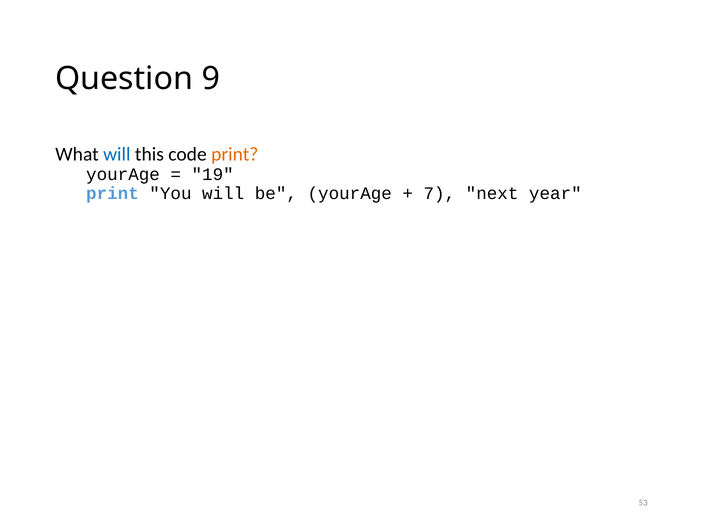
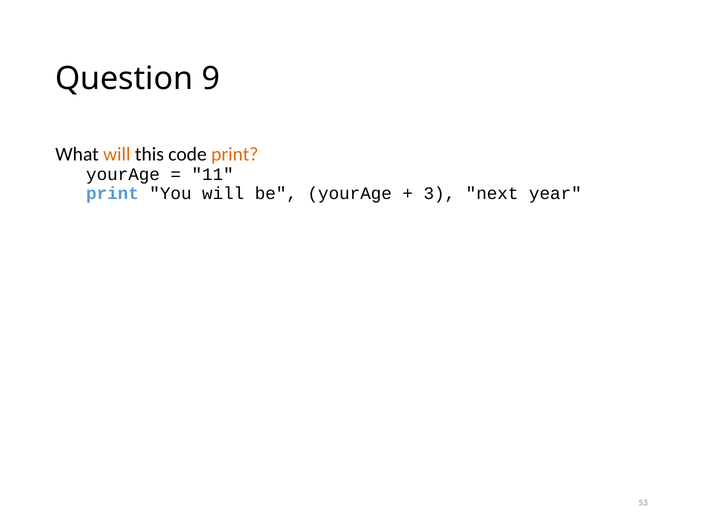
will at (117, 154) colour: blue -> orange
19: 19 -> 11
7: 7 -> 3
